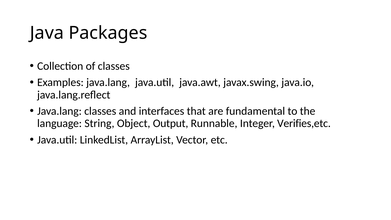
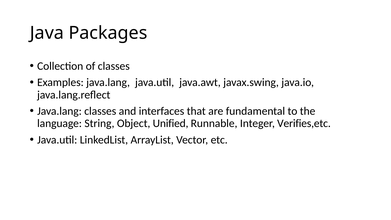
Output: Output -> Unified
